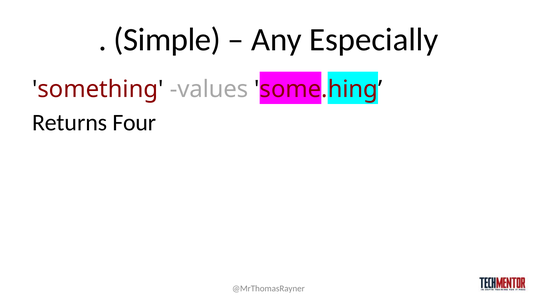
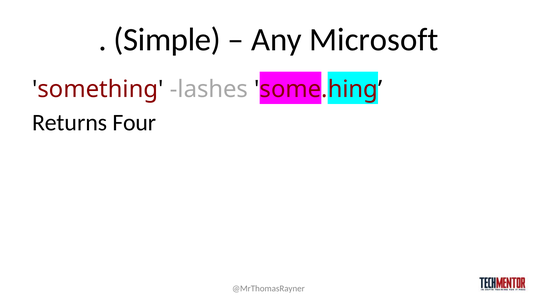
Especially: Especially -> Microsoft
values: values -> lashes
